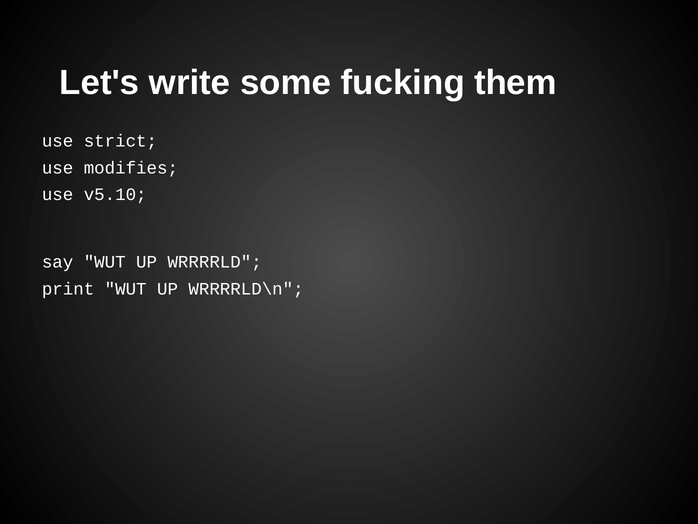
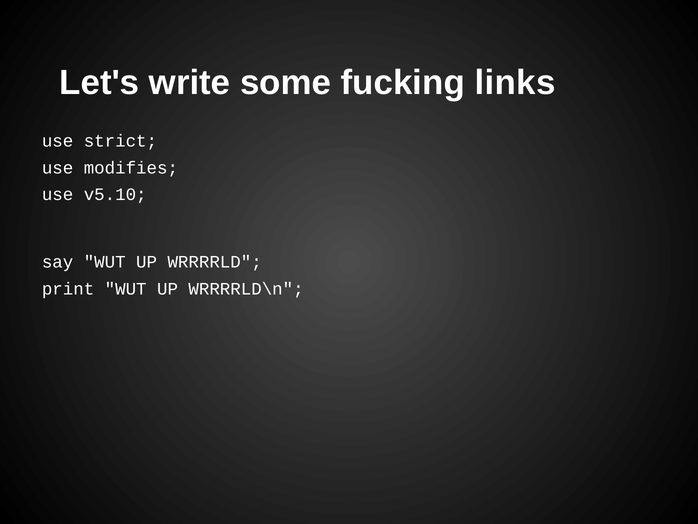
them: them -> links
